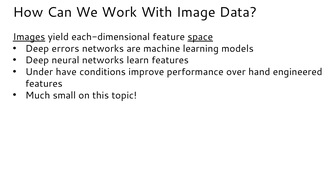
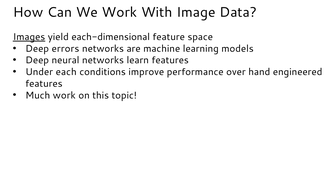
space underline: present -> none
have: have -> each
Much small: small -> work
